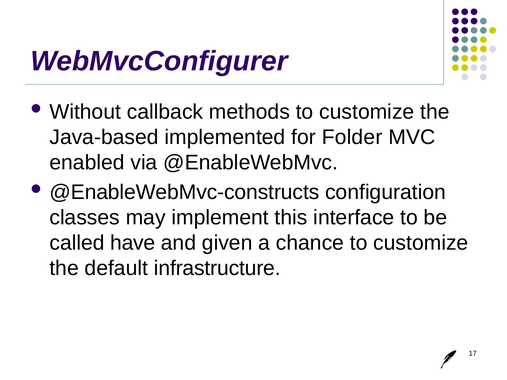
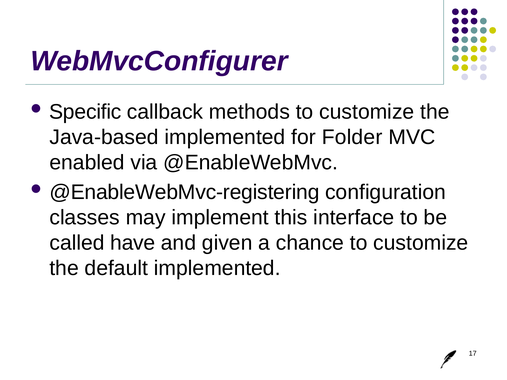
Without: Without -> Specific
@EnableWebMvc-constructs: @EnableWebMvc-constructs -> @EnableWebMvc-registering
default infrastructure: infrastructure -> implemented
